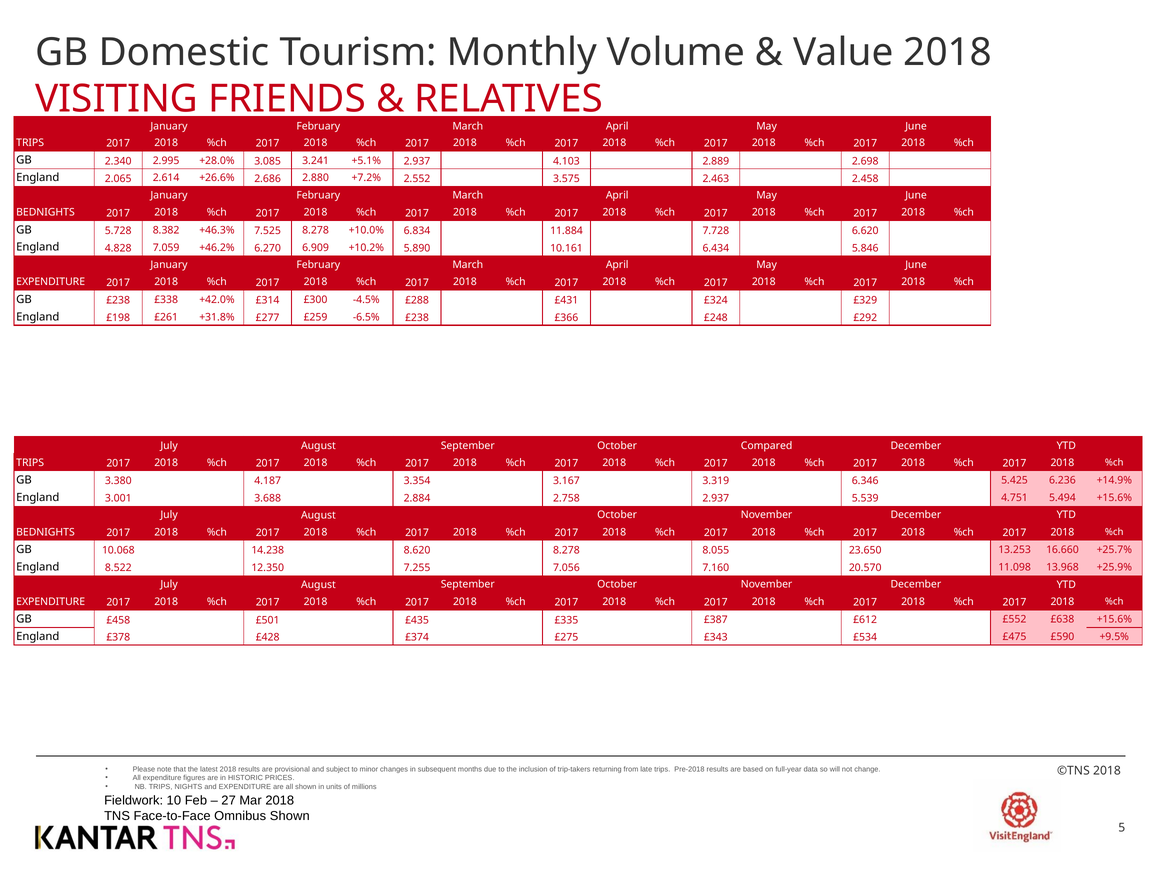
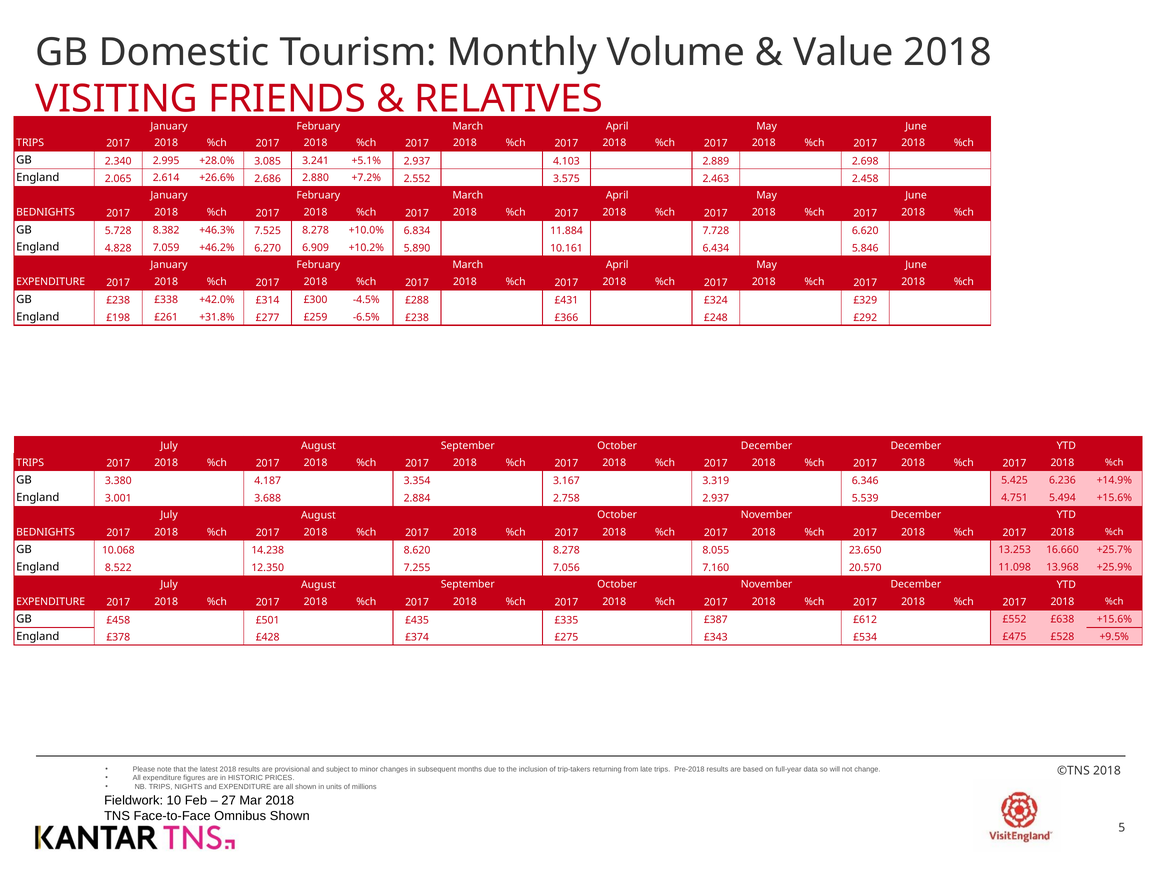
October Compared: Compared -> December
£590: £590 -> £528
